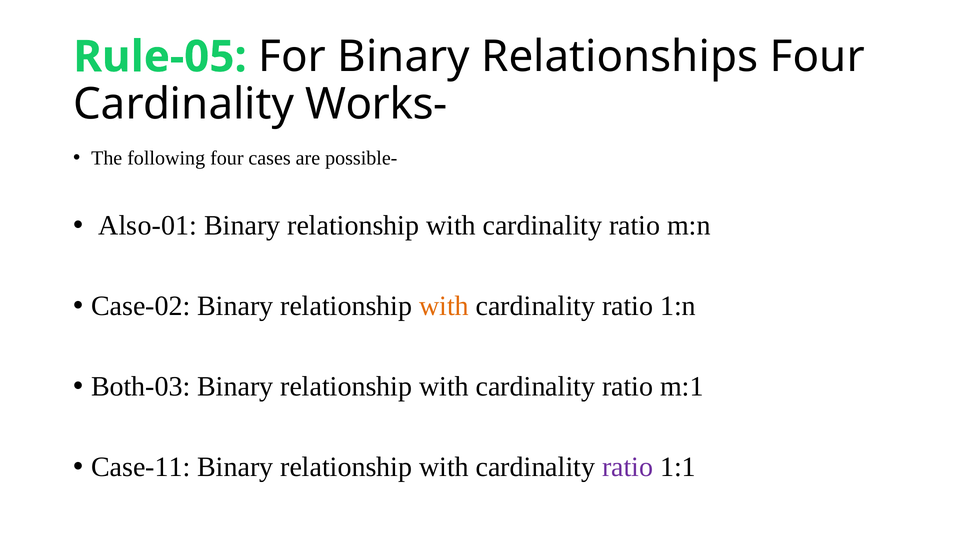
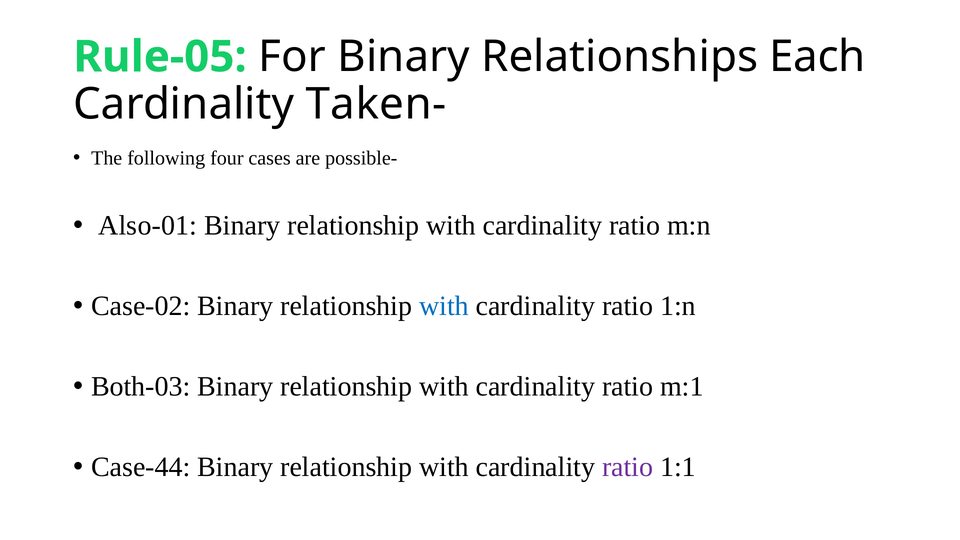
Relationships Four: Four -> Each
Works-: Works- -> Taken-
with at (444, 306) colour: orange -> blue
Case-11: Case-11 -> Case-44
